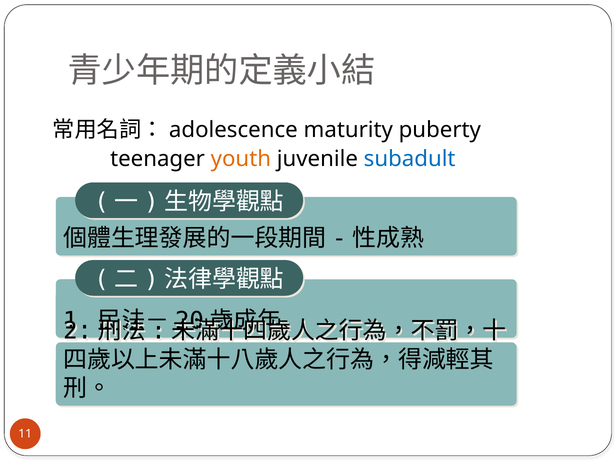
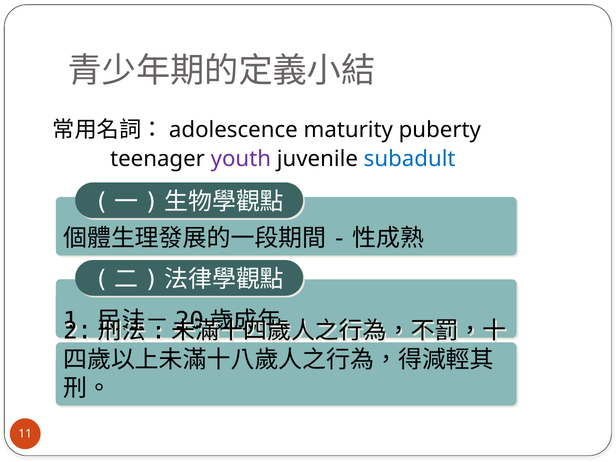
youth colour: orange -> purple
